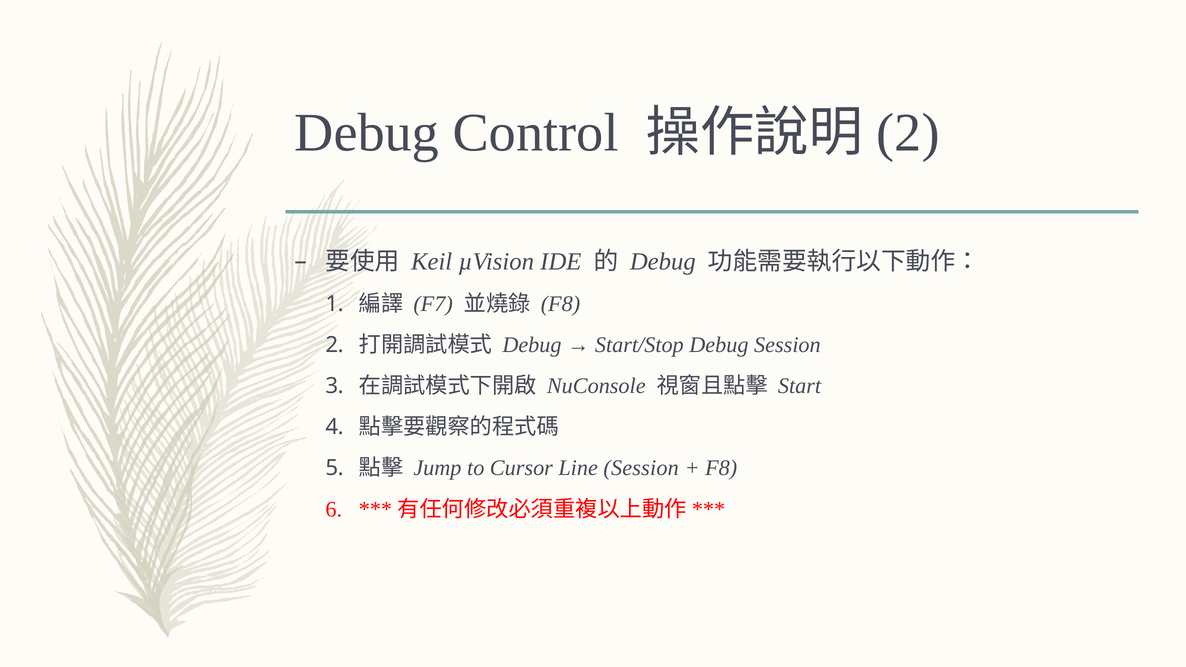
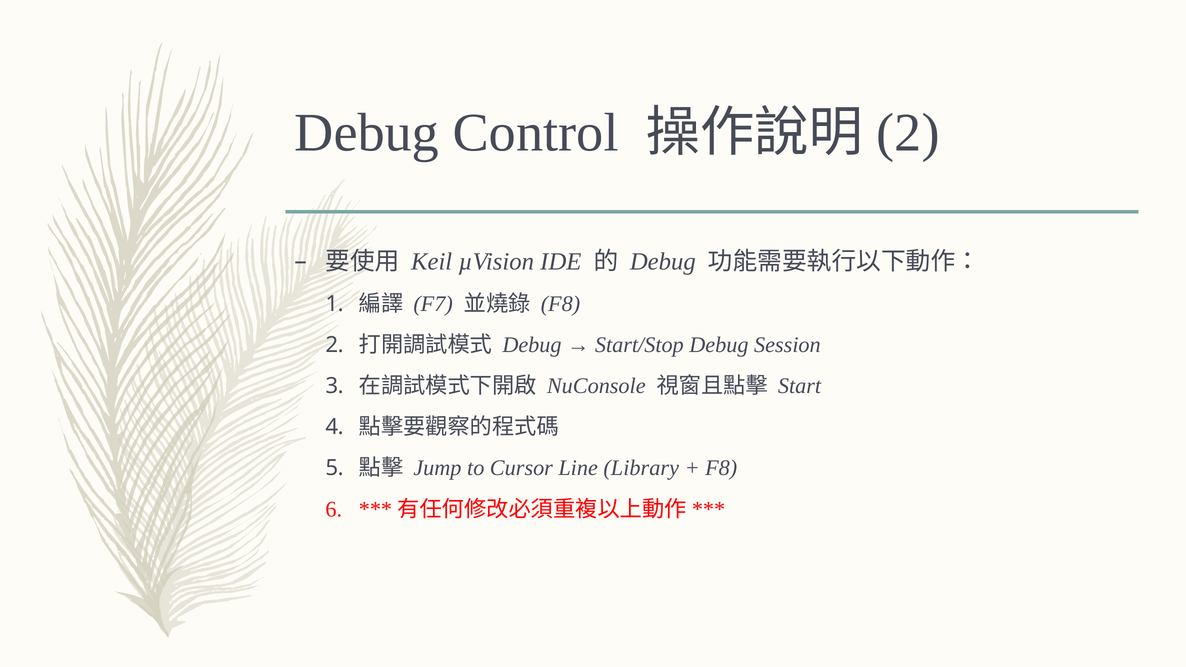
Line Session: Session -> Library
